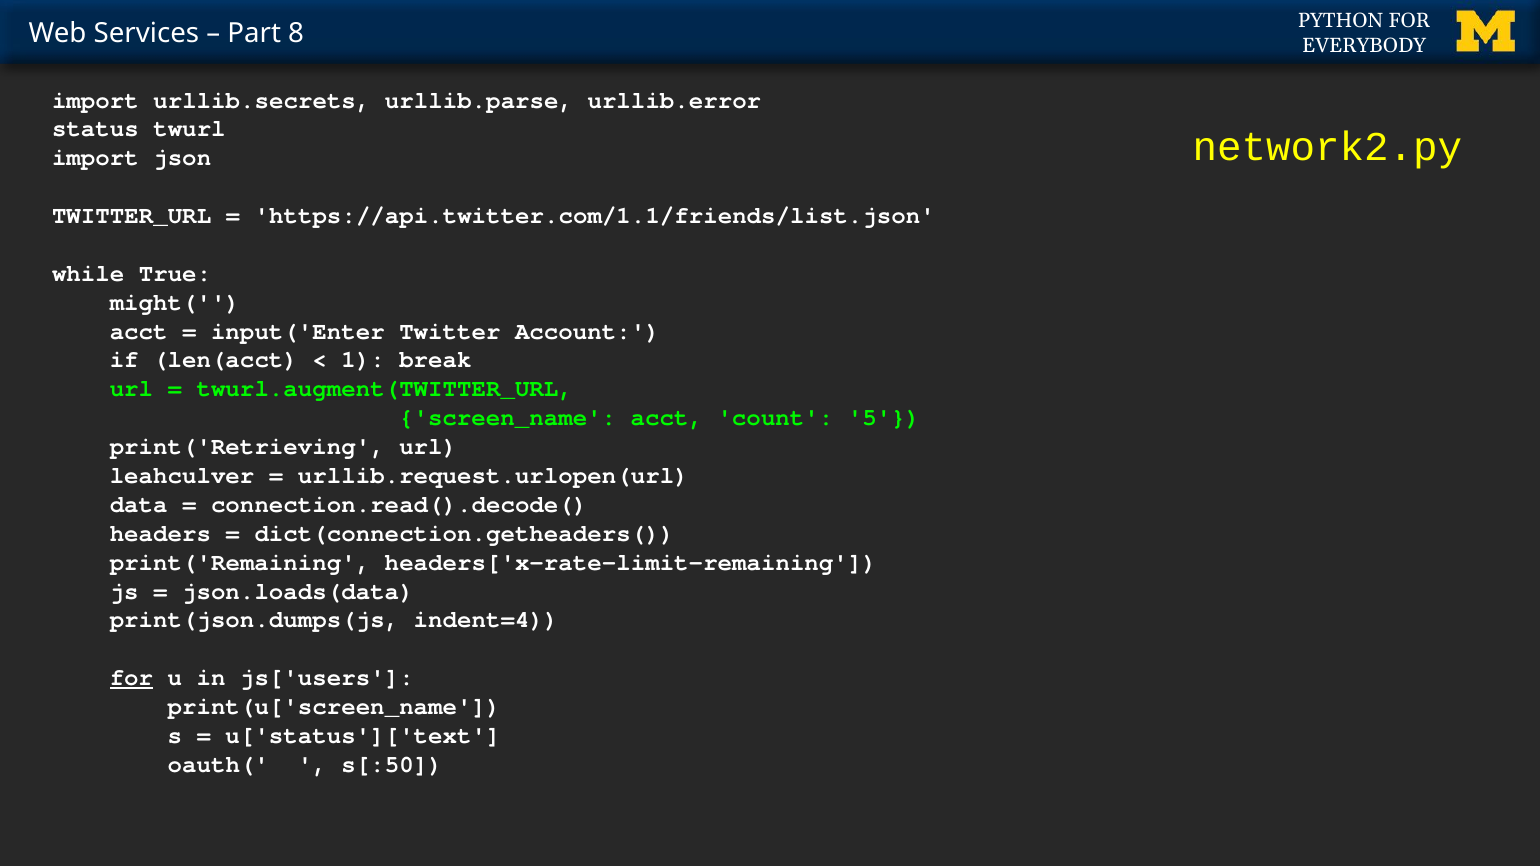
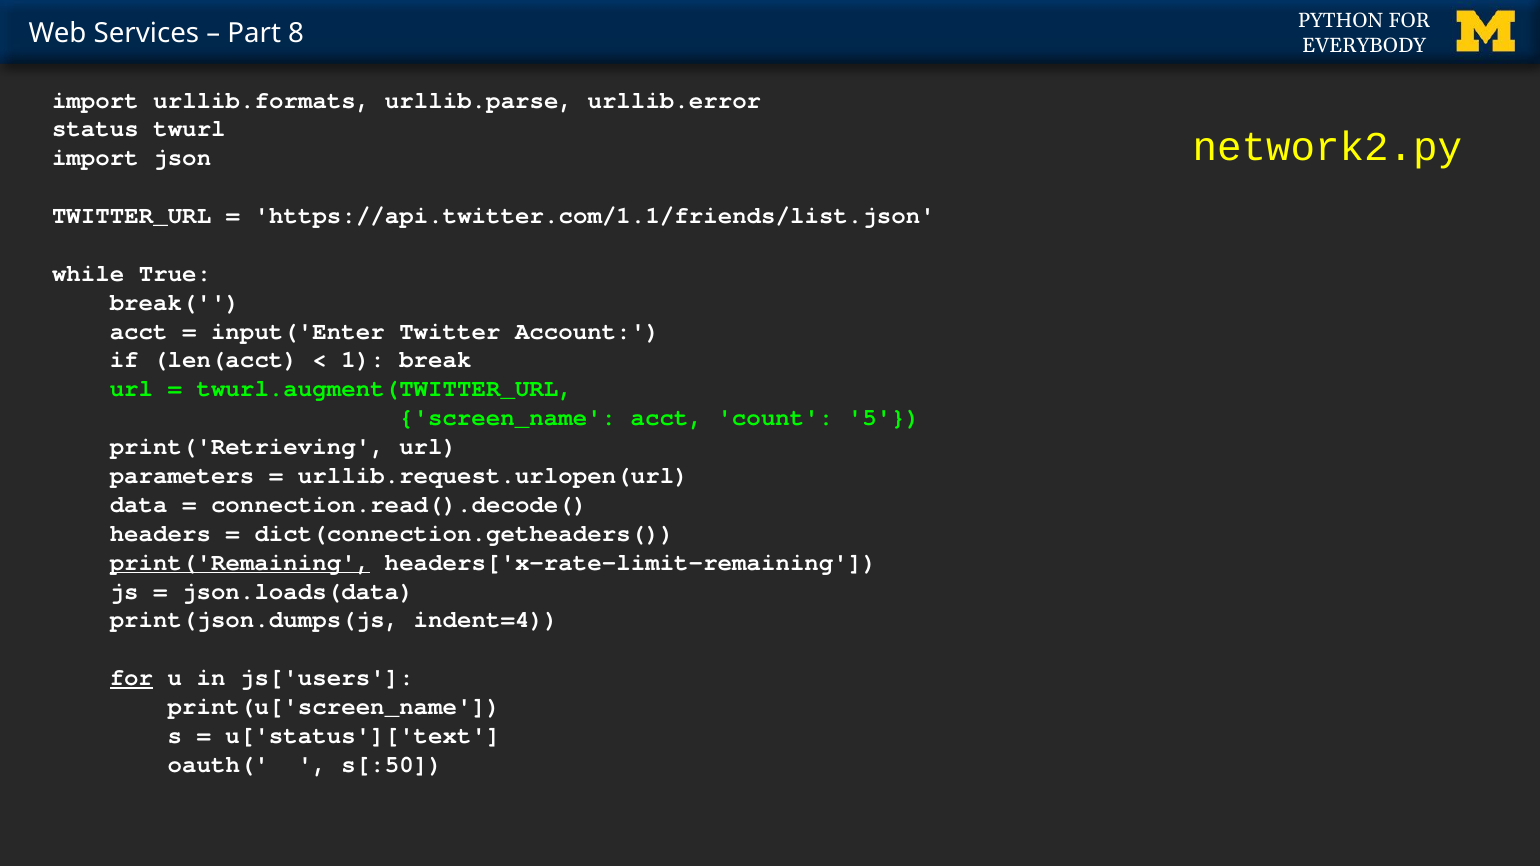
urllib.secrets: urllib.secrets -> urllib.formats
might(: might( -> break(
leahculver: leahculver -> parameters
print('Remaining underline: none -> present
